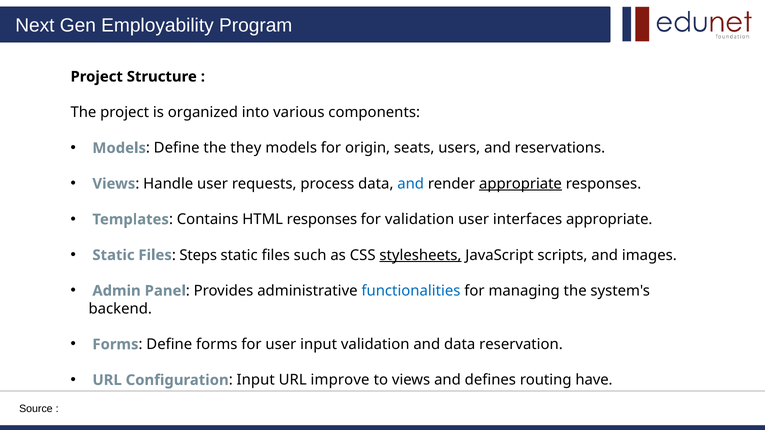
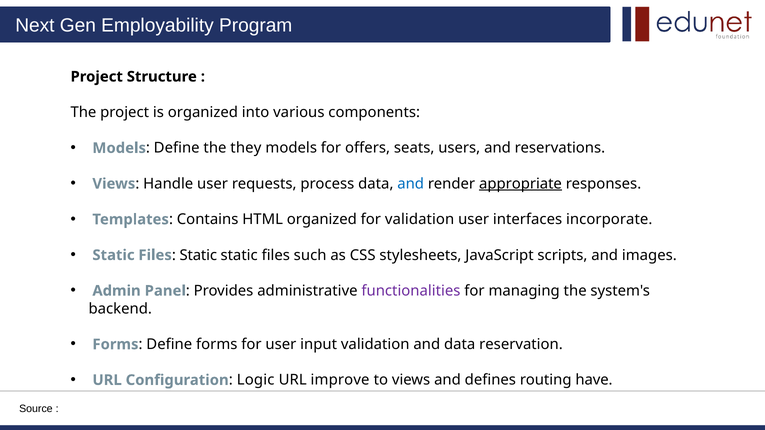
origin: origin -> offers
HTML responses: responses -> organized
interfaces appropriate: appropriate -> incorporate
Files Steps: Steps -> Static
stylesheets underline: present -> none
functionalities colour: blue -> purple
Configuration Input: Input -> Logic
